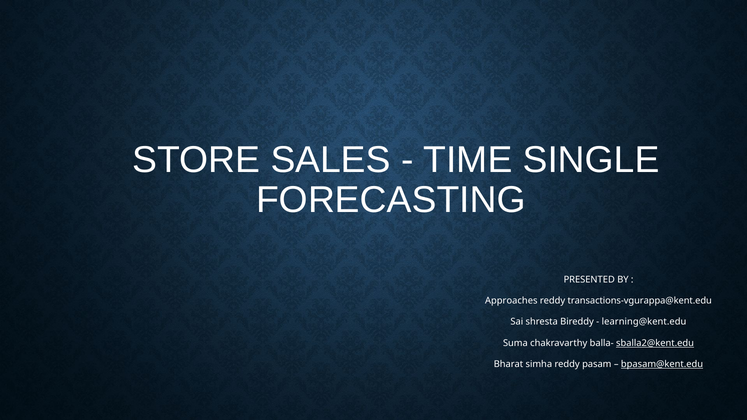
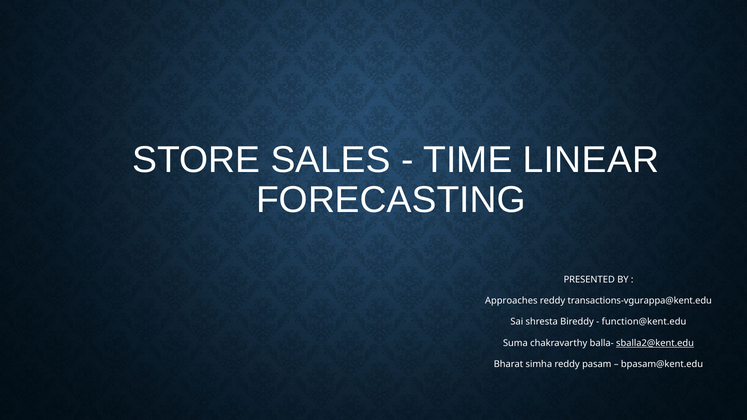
SINGLE: SINGLE -> LINEAR
learning@kent.edu: learning@kent.edu -> function@kent.edu
bpasam@kent.edu underline: present -> none
